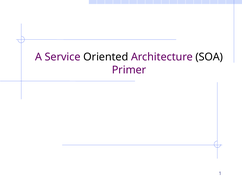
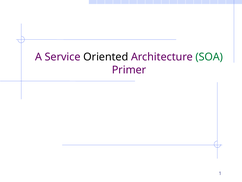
SOA colour: black -> green
